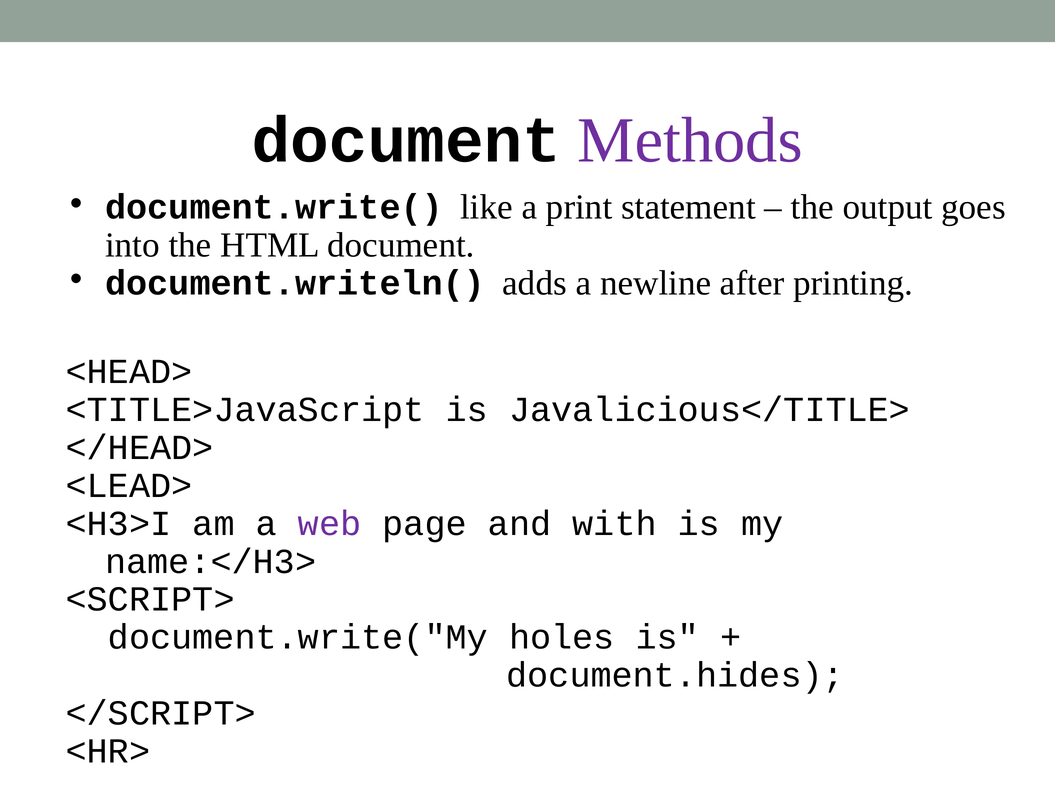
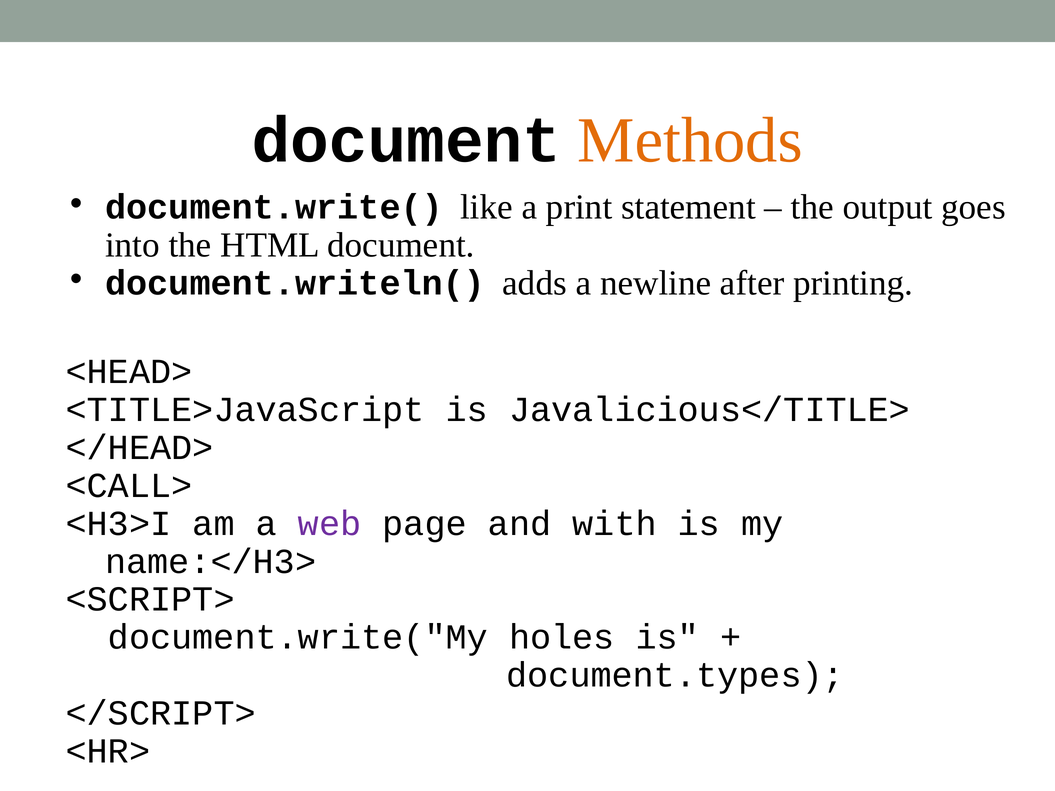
Methods colour: purple -> orange
<LEAD>: <LEAD> -> <CALL>
document.hides: document.hides -> document.types
